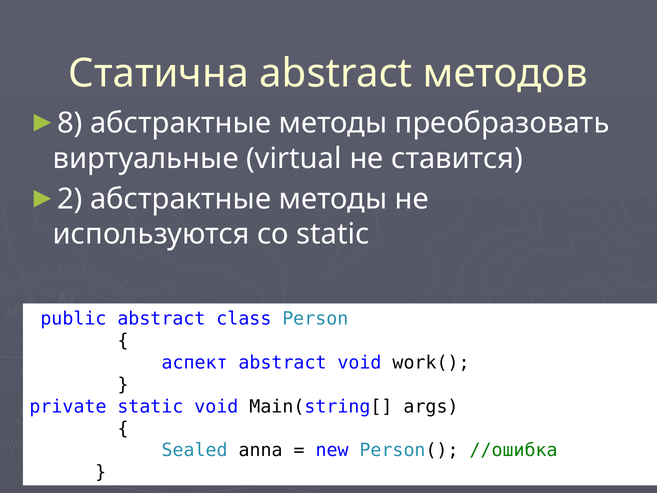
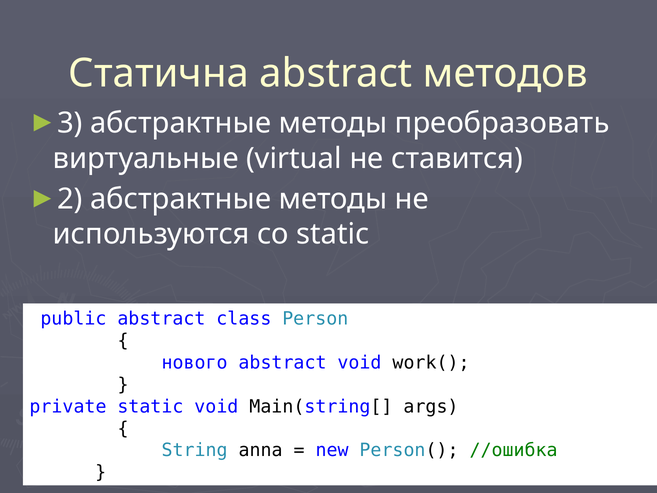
8: 8 -> 3
аспект: аспект -> нового
Sealed: Sealed -> String
